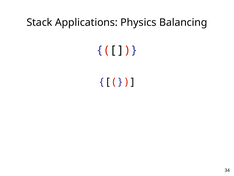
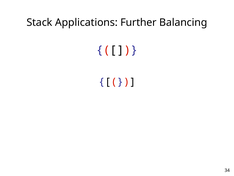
Physics: Physics -> Further
